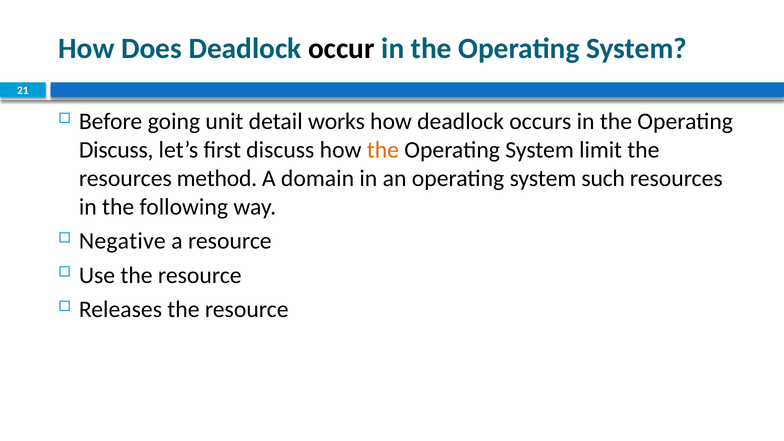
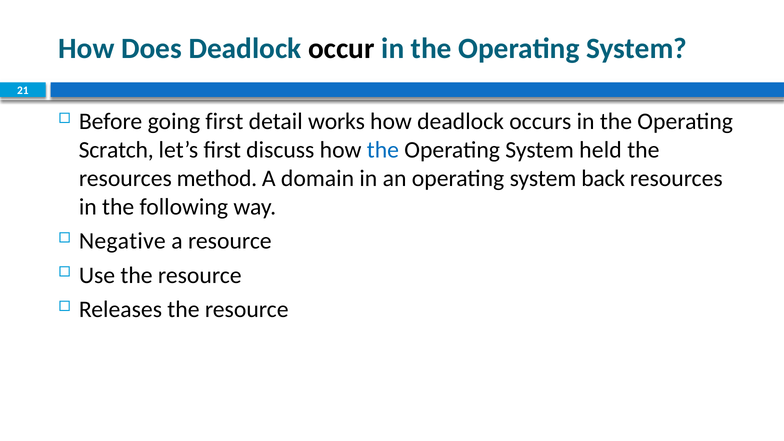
going unit: unit -> first
Discuss at (116, 150): Discuss -> Scratch
the at (383, 150) colour: orange -> blue
limit: limit -> held
such: such -> back
